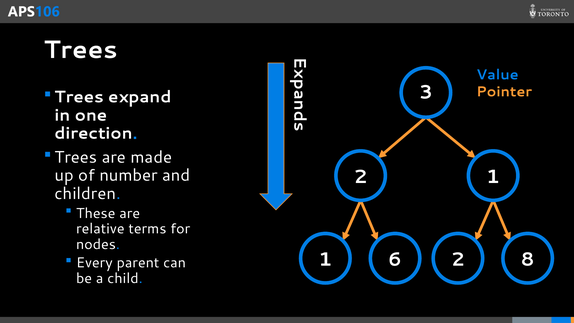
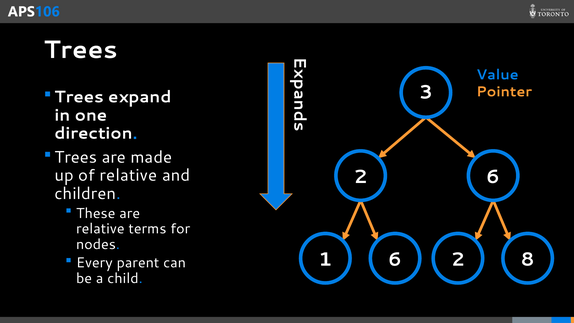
of number: number -> relative
2 1: 1 -> 6
